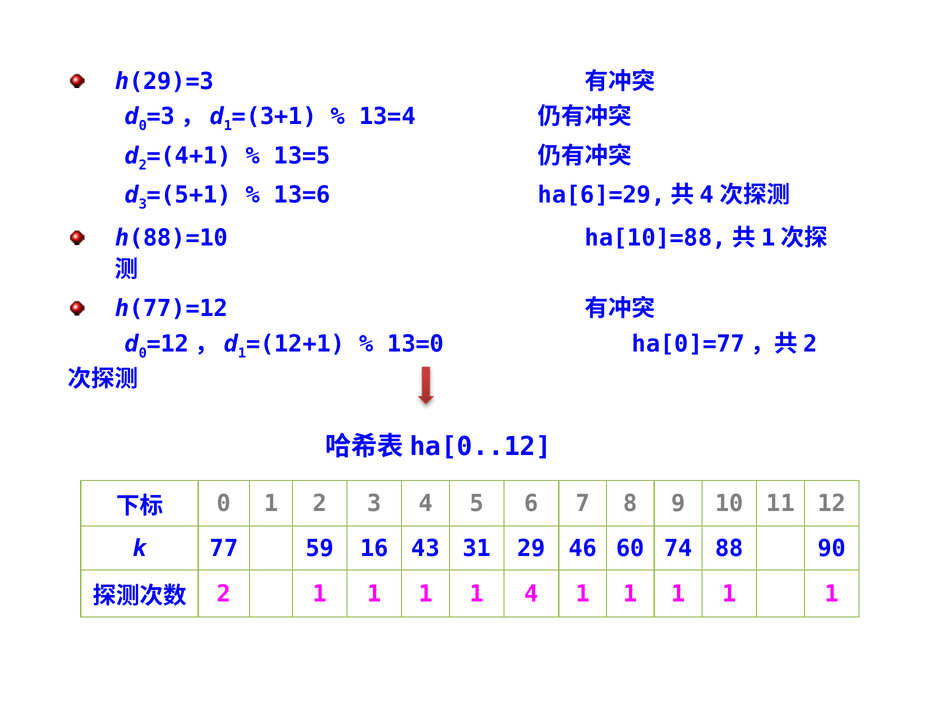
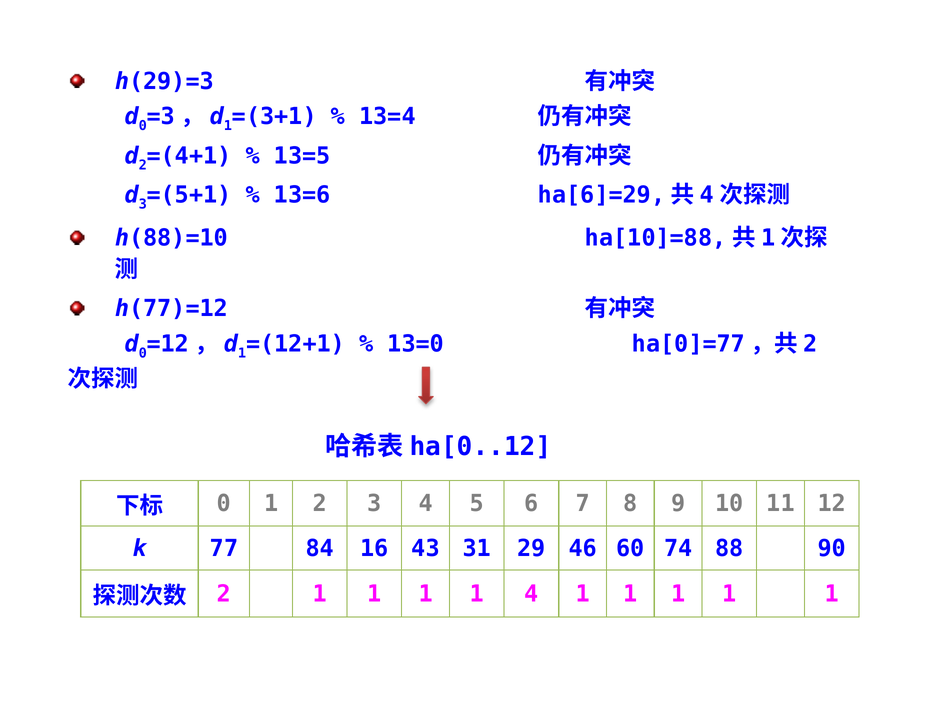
59: 59 -> 84
